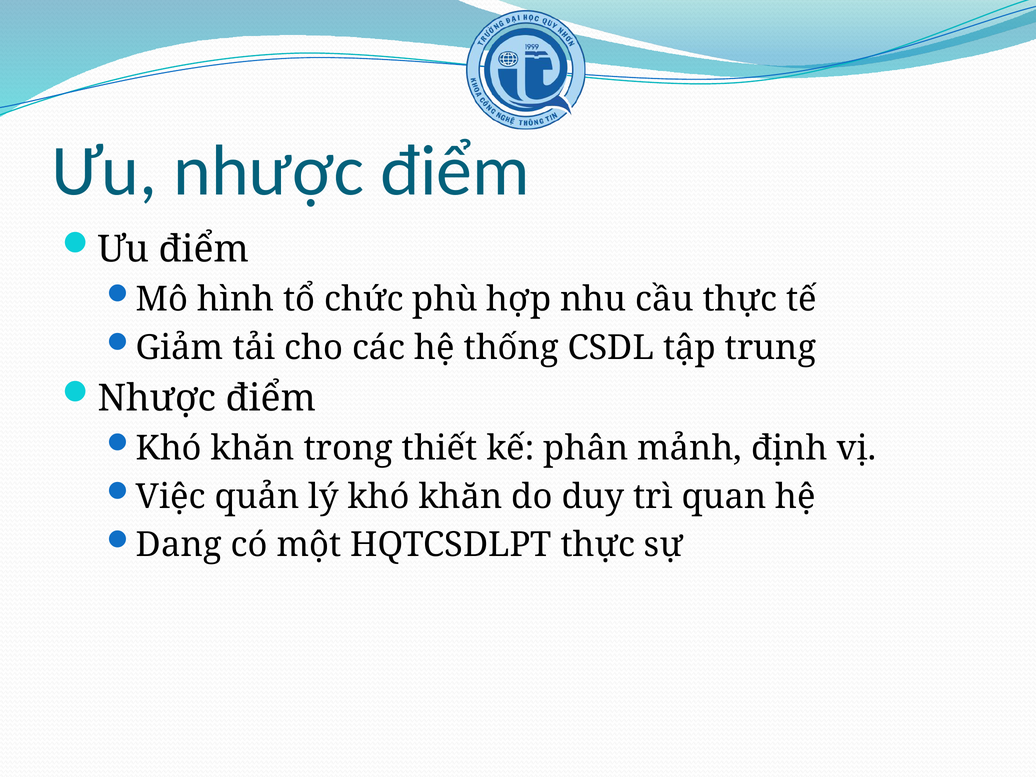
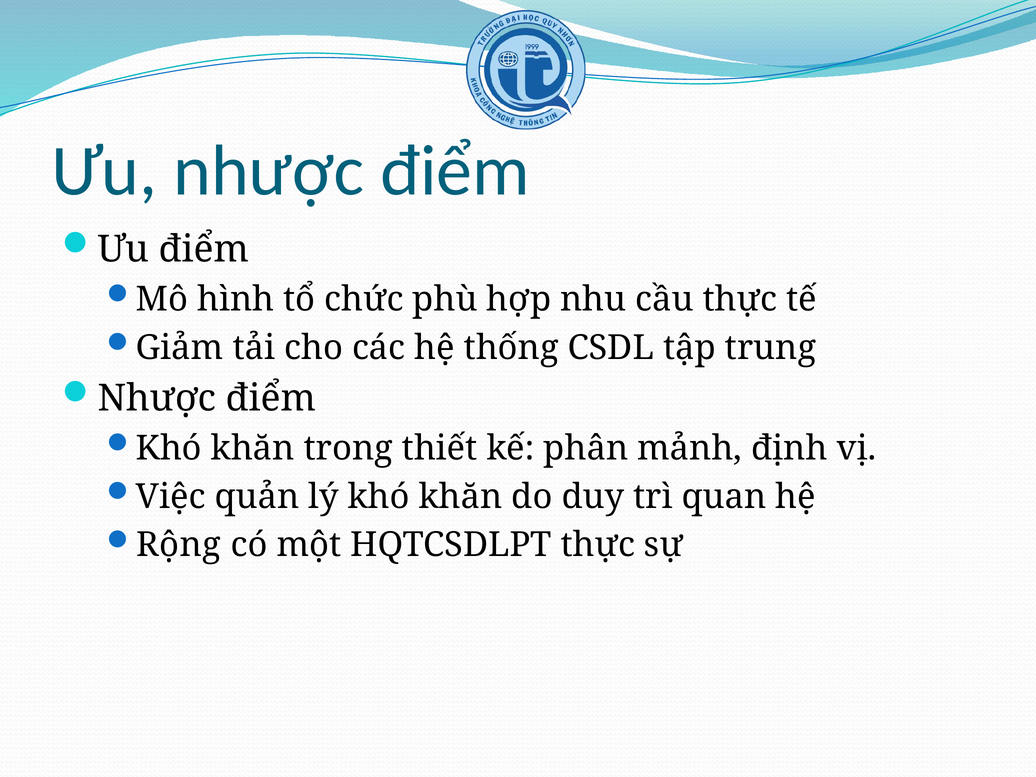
Dang: Dang -> Rộng
